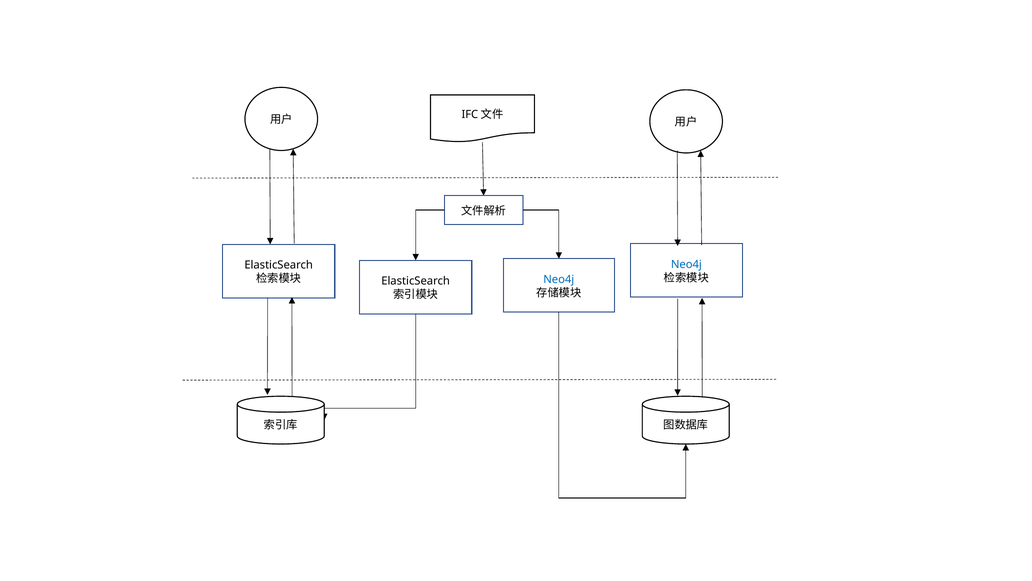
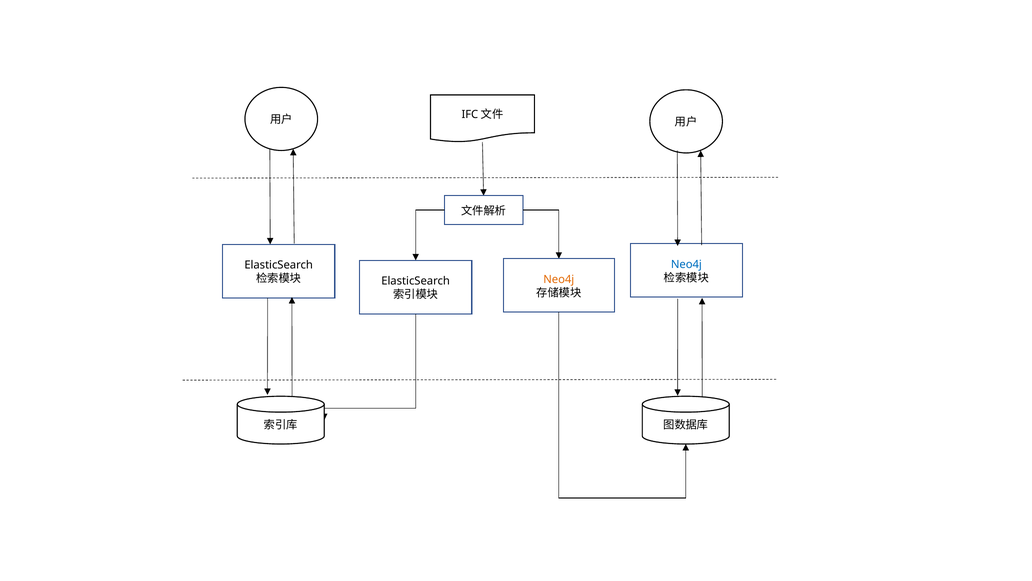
Neo4j at (559, 279) colour: blue -> orange
